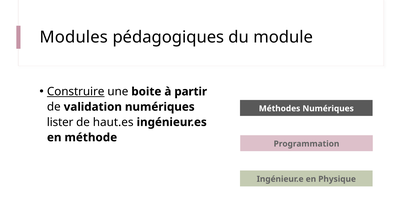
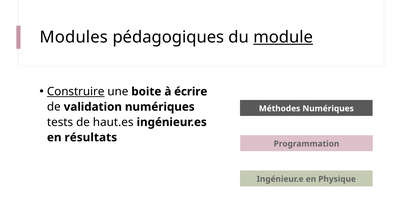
module underline: none -> present
partir: partir -> écrire
lister: lister -> tests
méthode: méthode -> résultats
